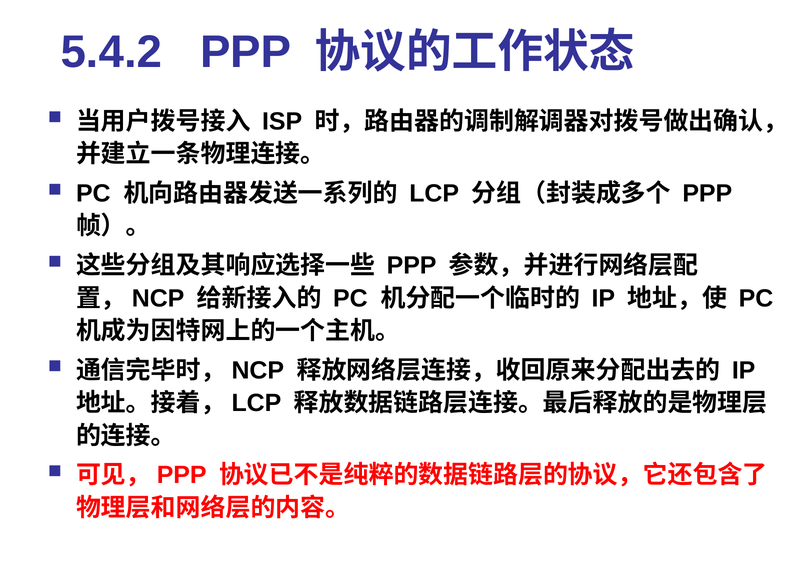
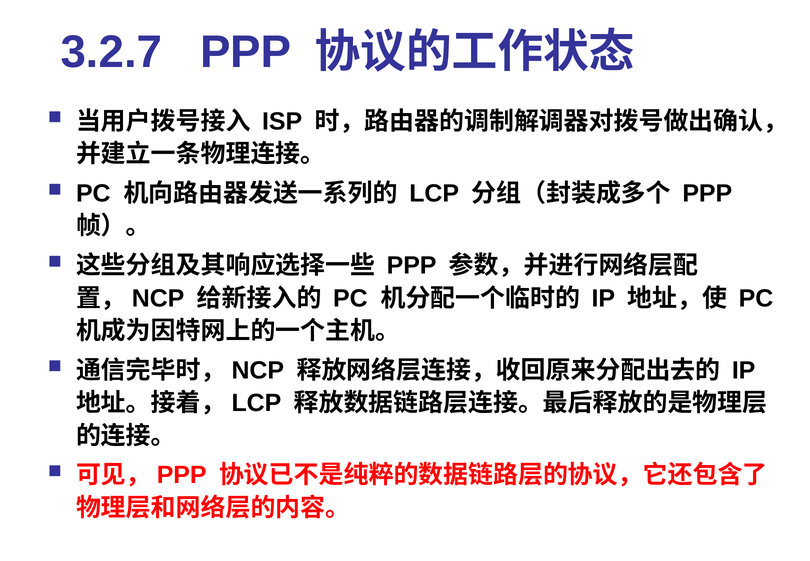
5.4.2: 5.4.2 -> 3.2.7
